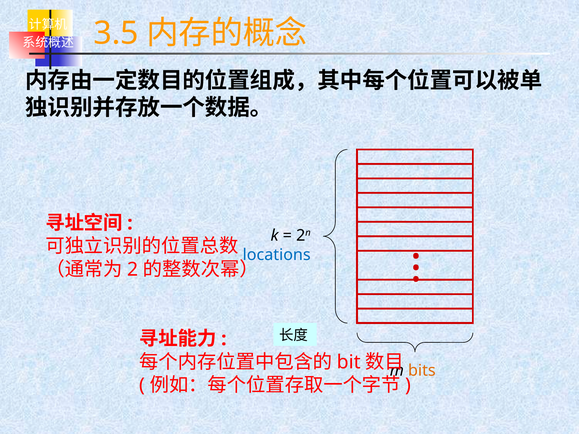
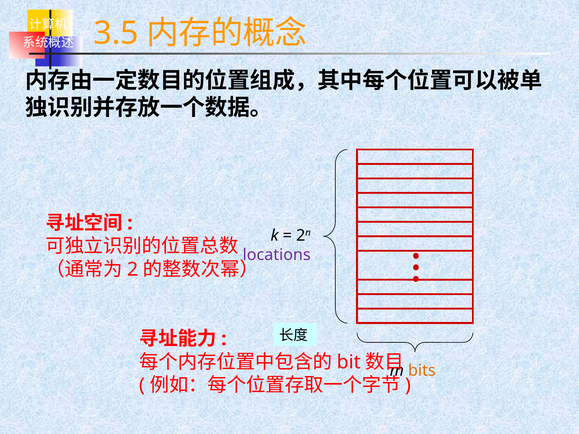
locations colour: blue -> purple
